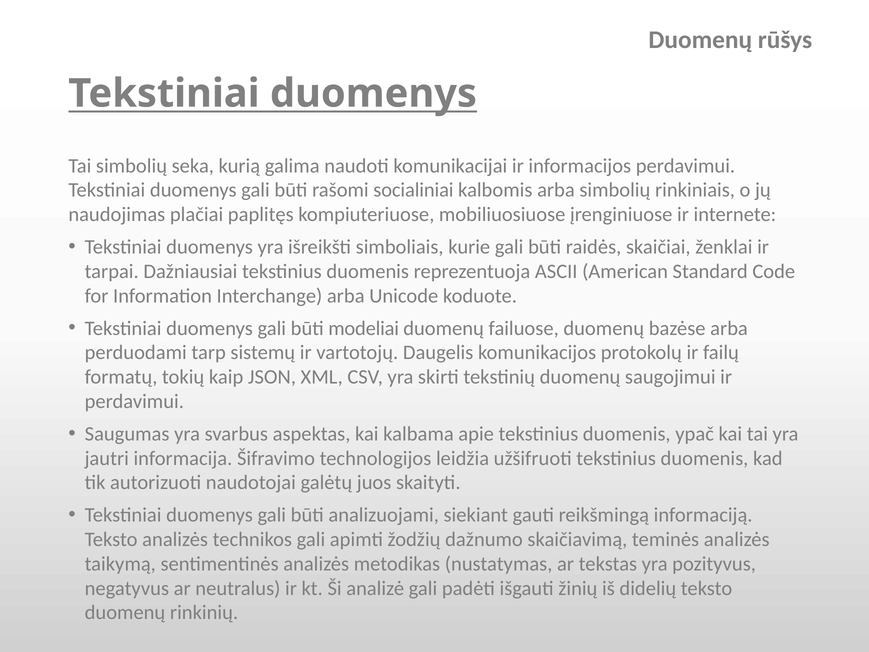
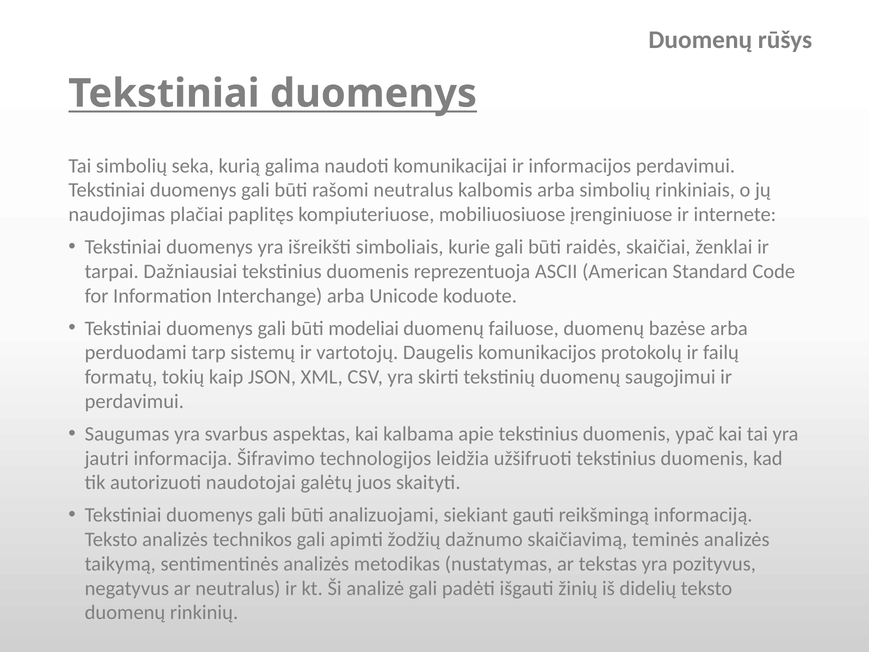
rašomi socialiniai: socialiniai -> neutralus
